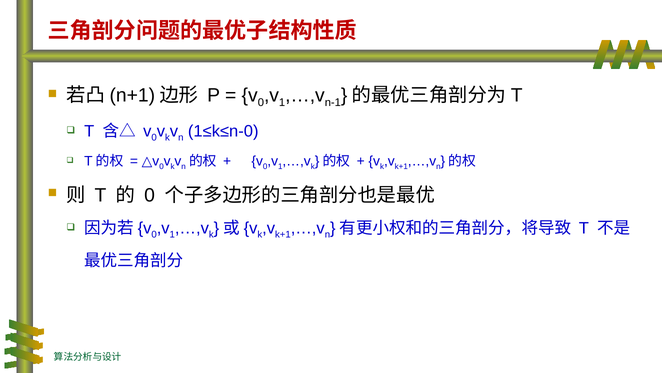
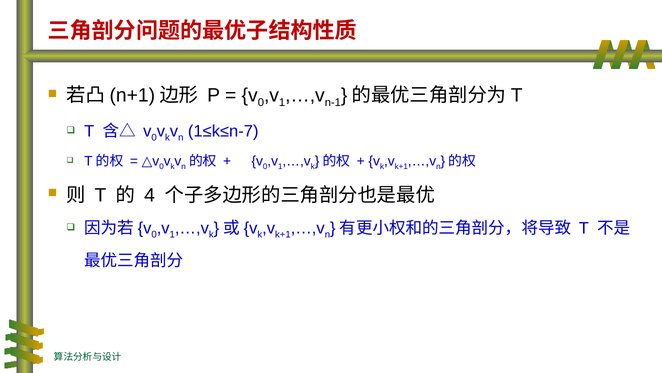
1≤k≤n-0: 1≤k≤n-0 -> 1≤k≤n-7
0 at (150, 195): 0 -> 4
